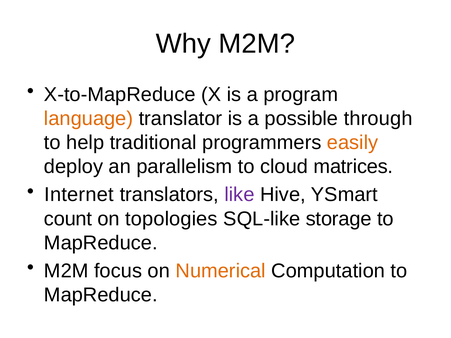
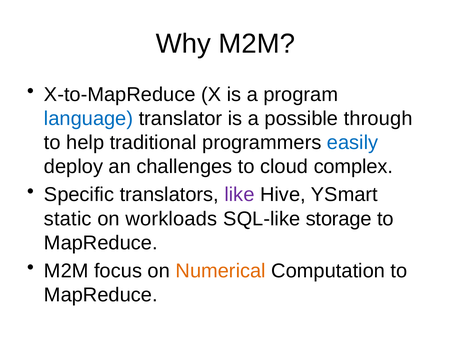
language colour: orange -> blue
easily colour: orange -> blue
parallelism: parallelism -> challenges
matrices: matrices -> complex
Internet: Internet -> Specific
count: count -> static
topologies: topologies -> workloads
